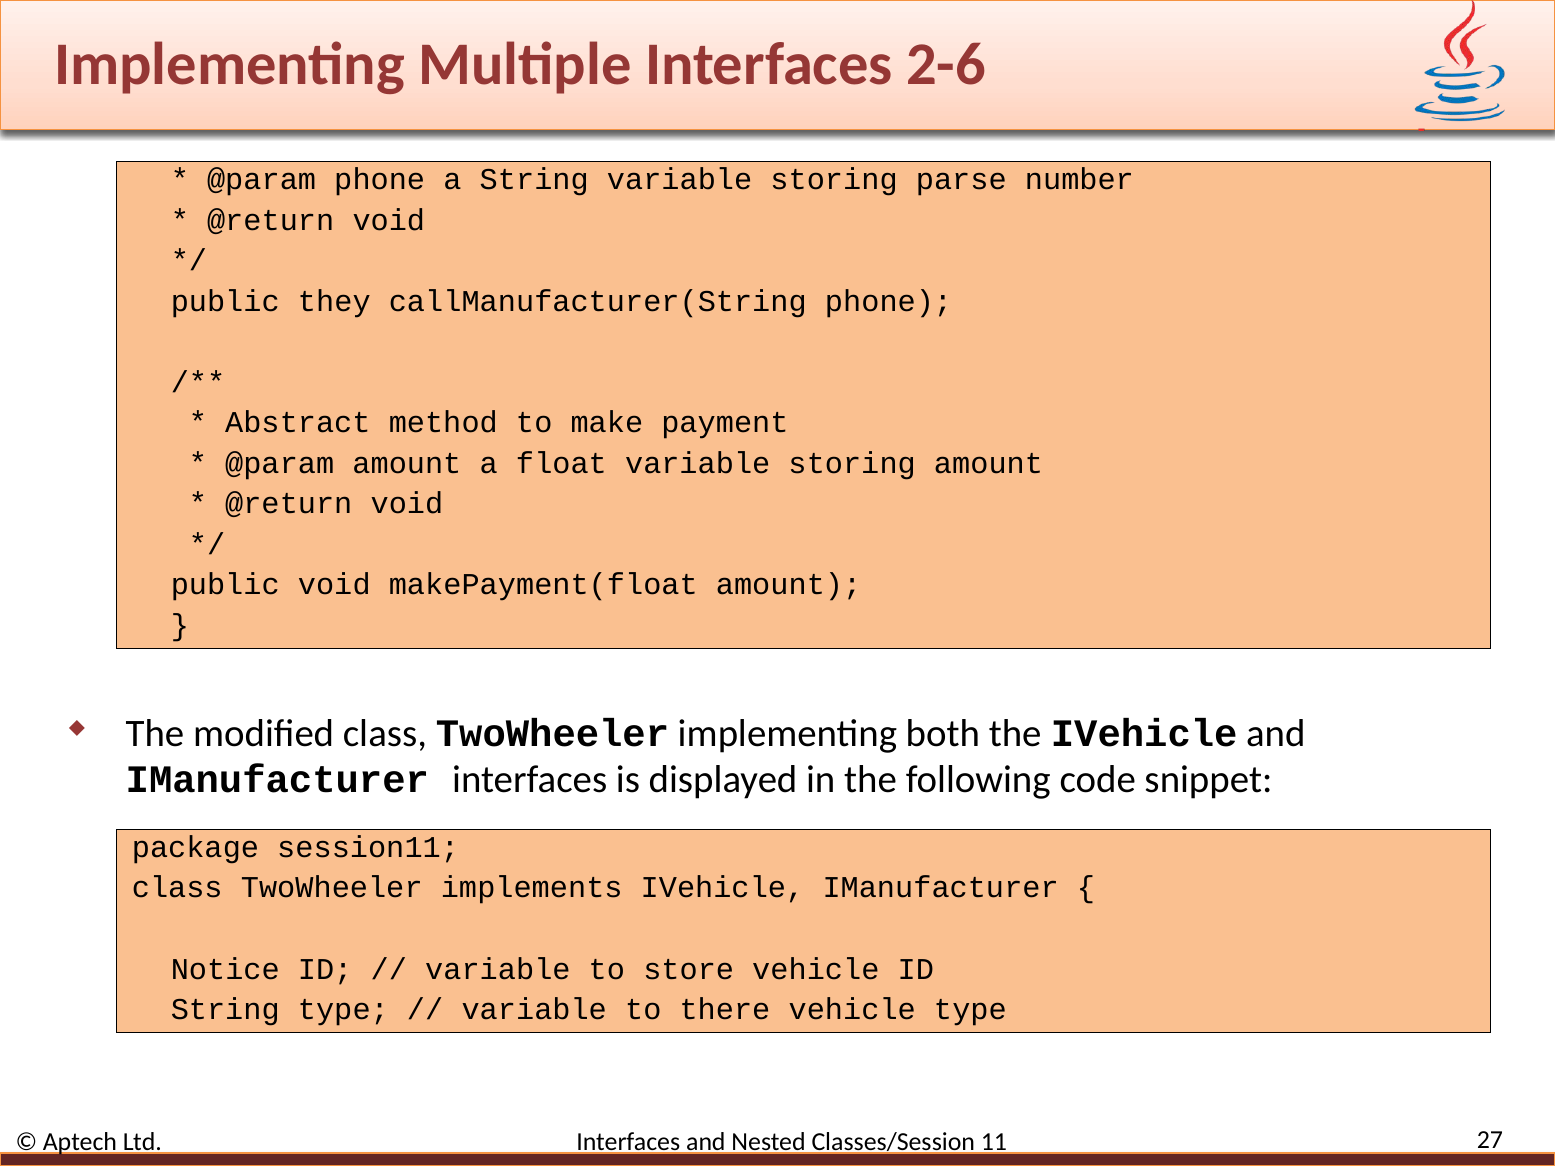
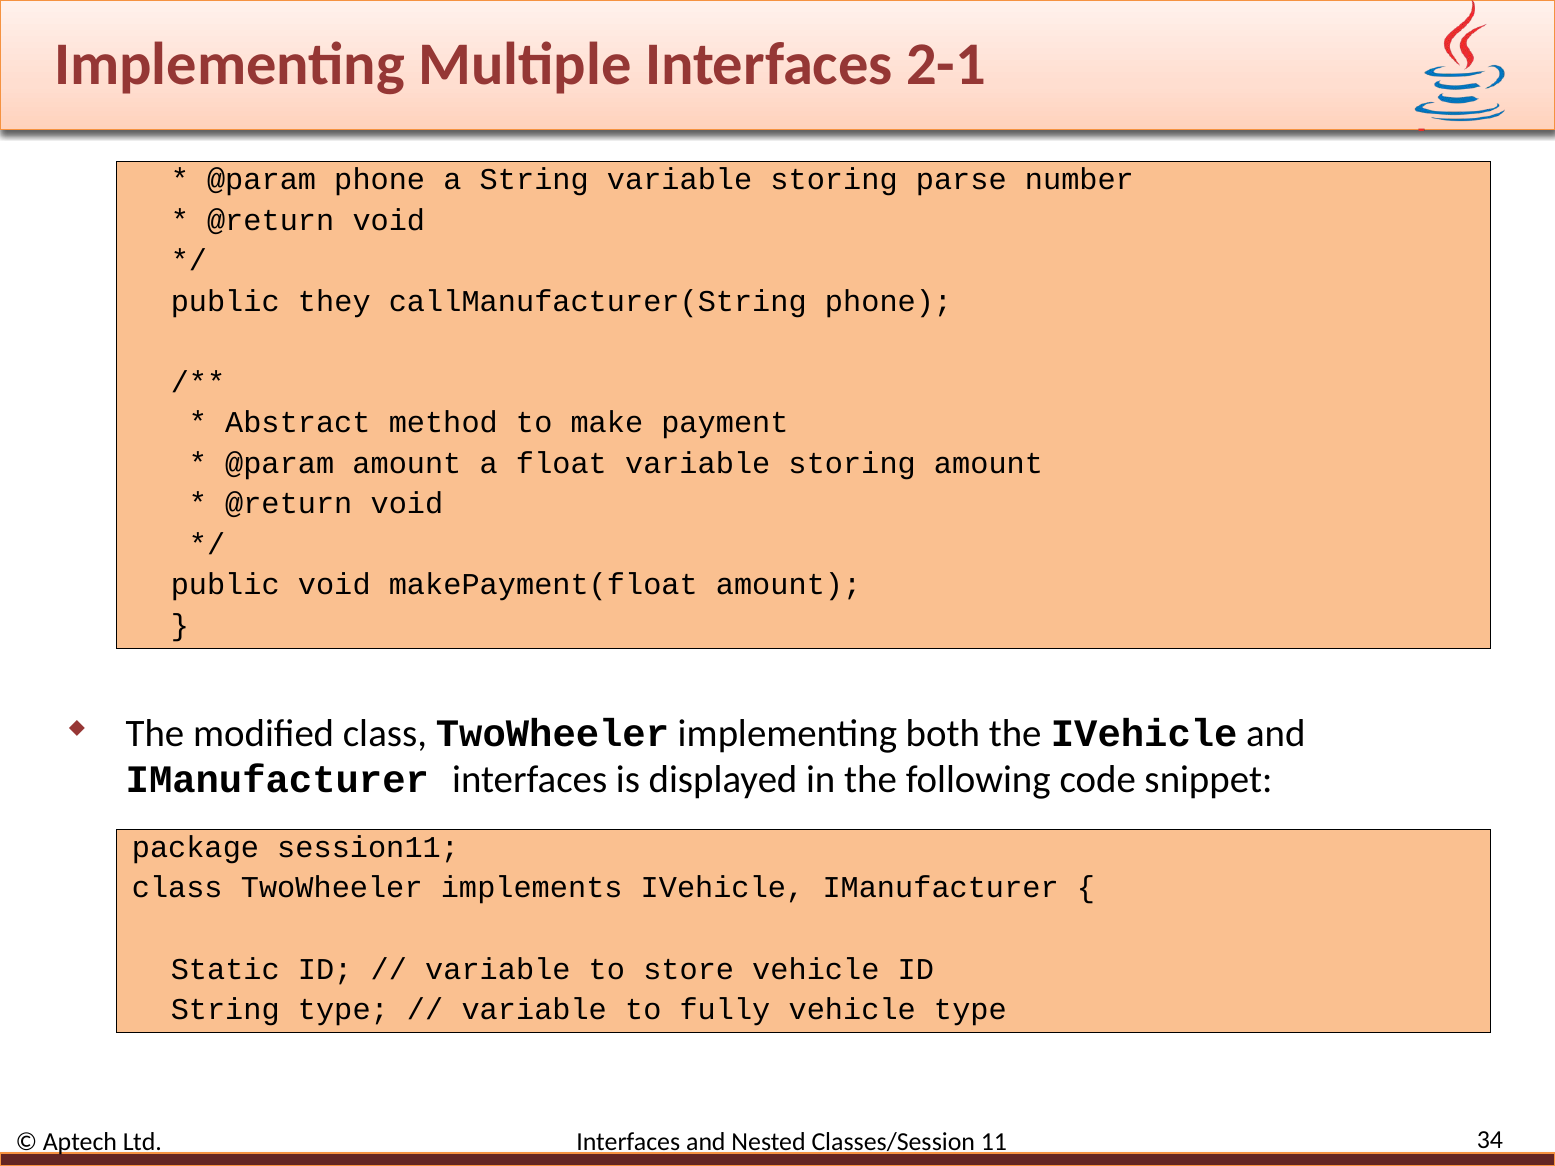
2-6: 2-6 -> 2-1
Notice: Notice -> Static
there: there -> fully
27: 27 -> 34
